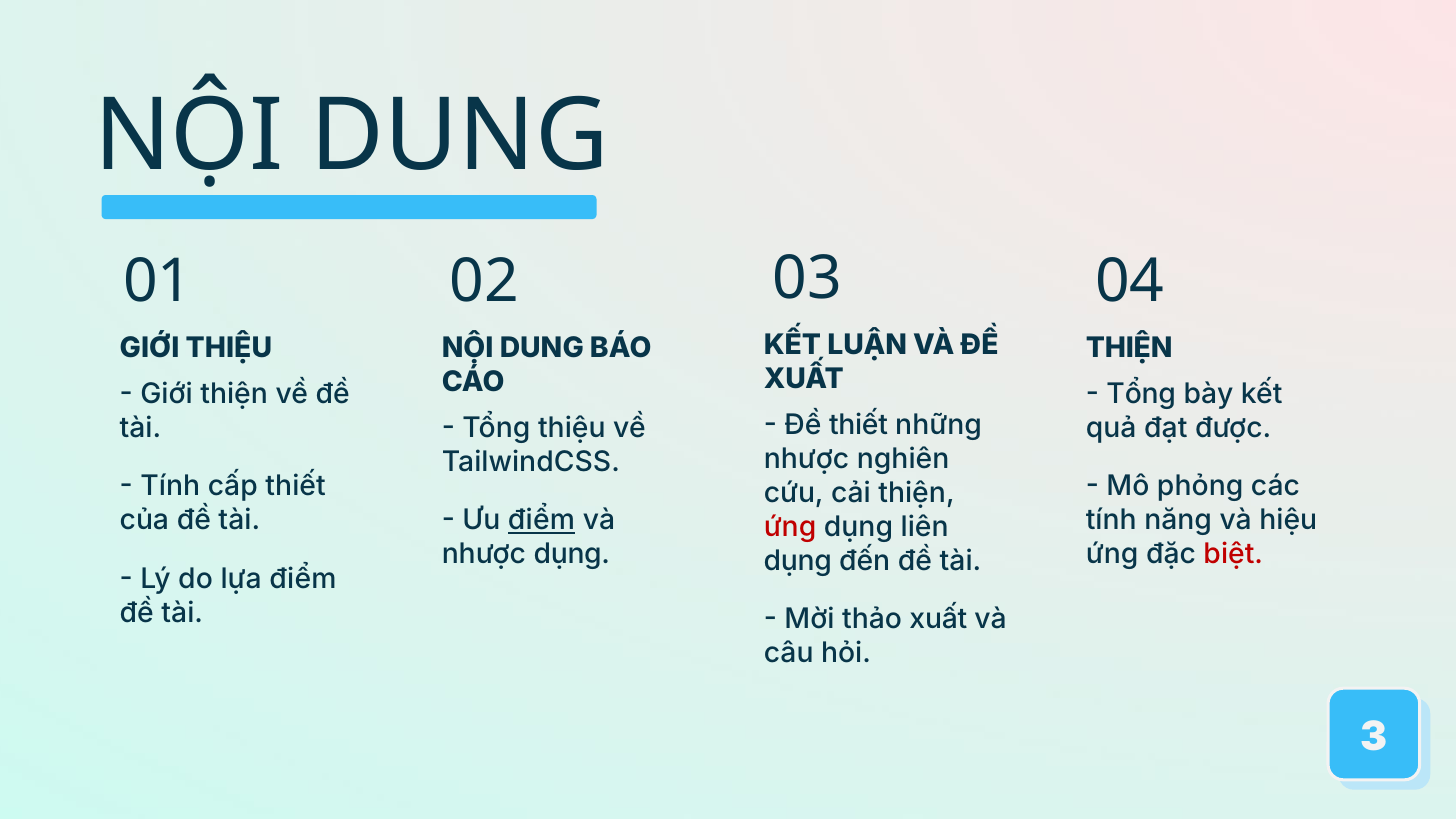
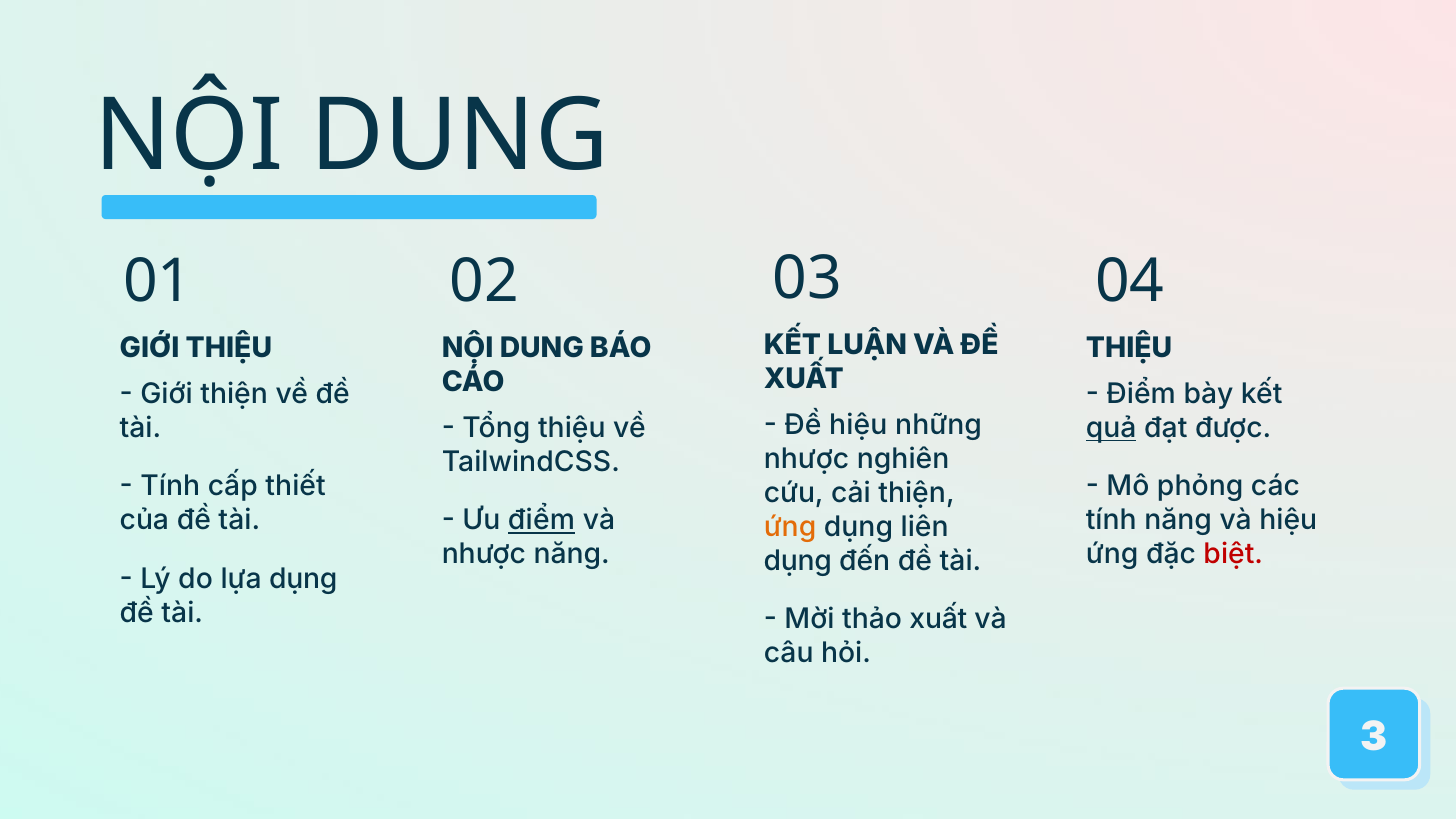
THIỆN at (1129, 348): THIỆN -> THIỆU
Tổng at (1141, 394): Tổng -> Điểm
Đề thiết: thiết -> hiệu
quả underline: none -> present
ứng at (790, 527) colour: red -> orange
nhược dụng: dụng -> năng
lựa điểm: điểm -> dụng
